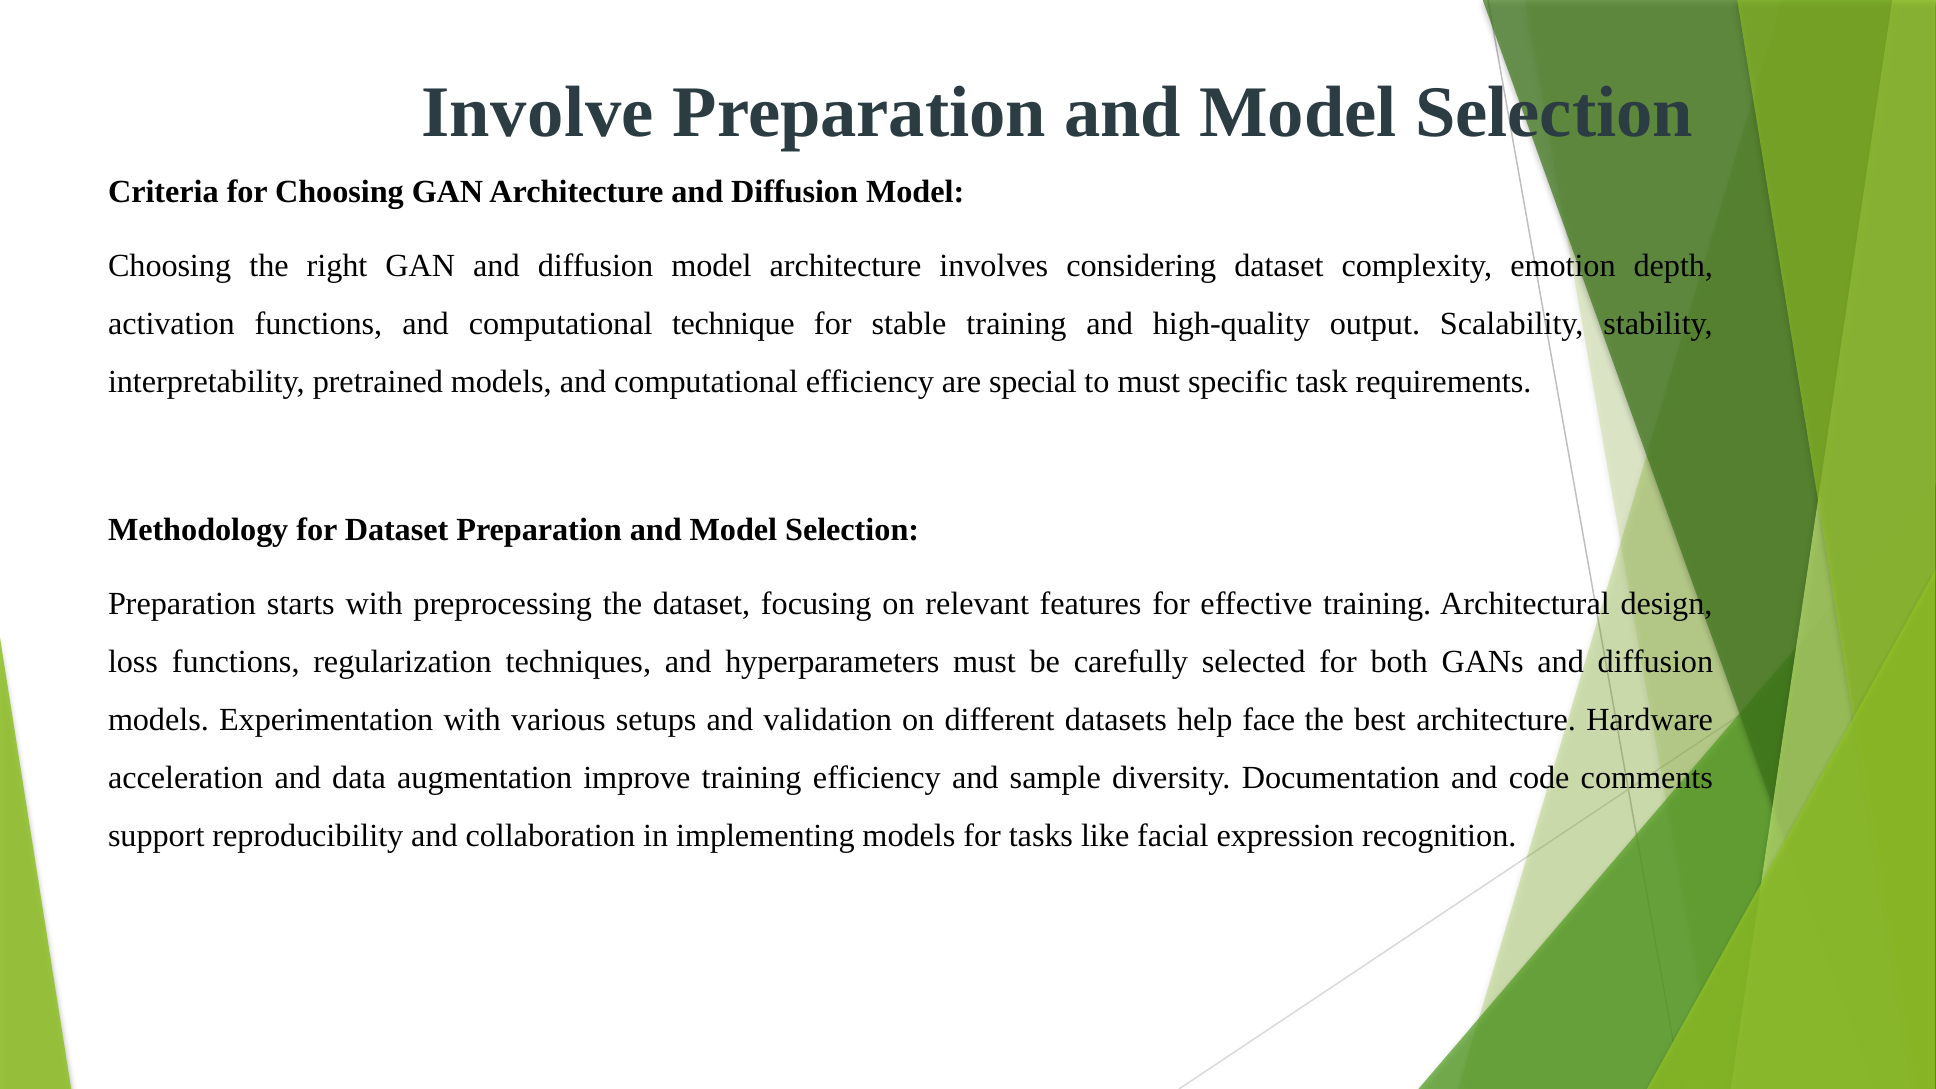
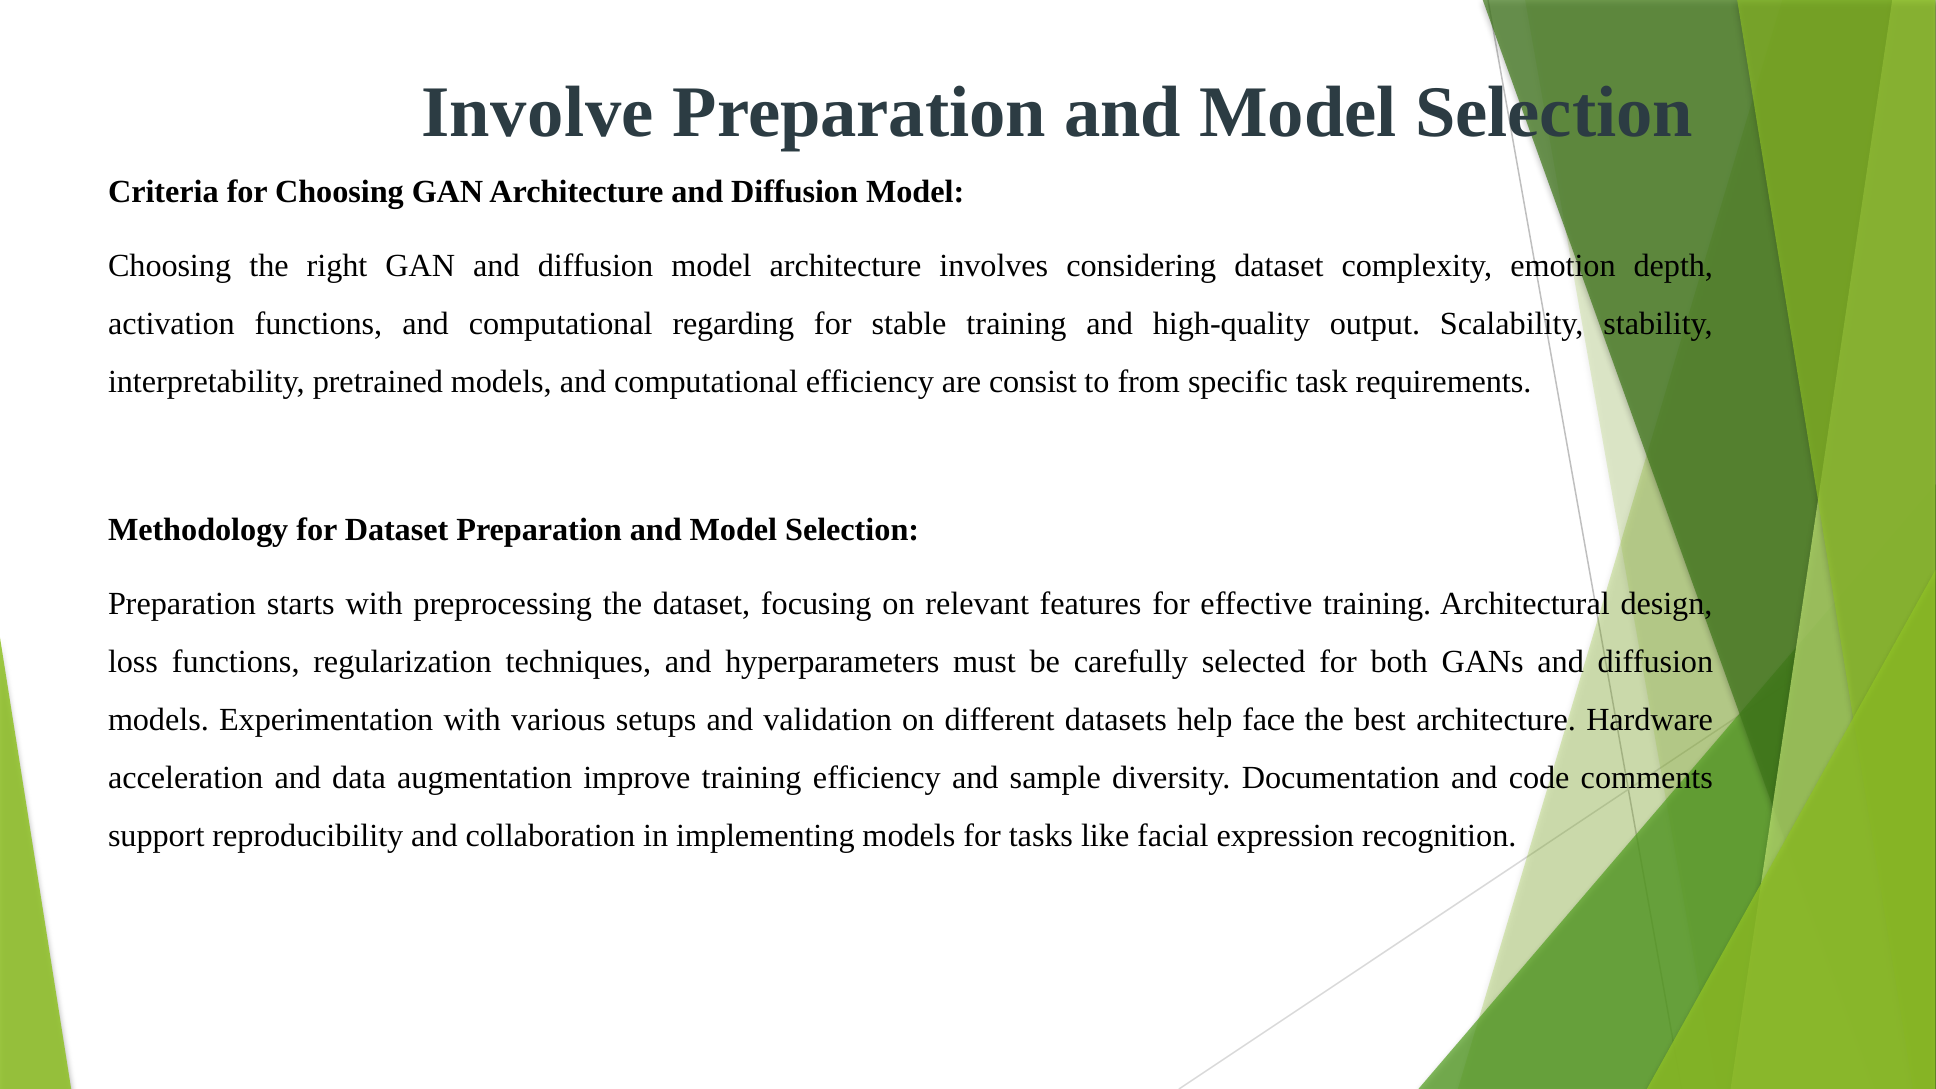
technique: technique -> regarding
special: special -> consist
to must: must -> from
